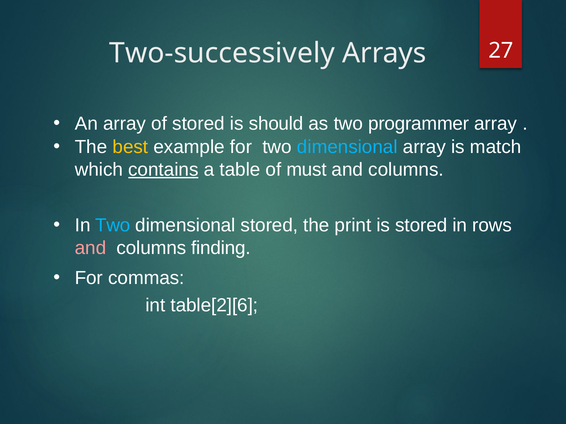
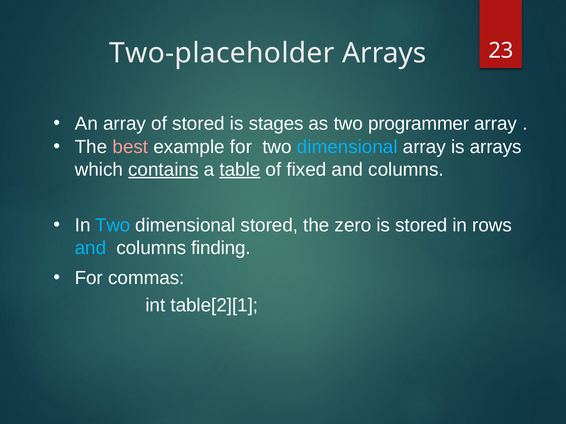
Two-successively: Two-successively -> Two-placeholder
27: 27 -> 23
should: should -> stages
best colour: yellow -> pink
is match: match -> arrays
table underline: none -> present
must: must -> fixed
print: print -> zero
and at (91, 248) colour: pink -> light blue
table[2][6: table[2][6 -> table[2][1
